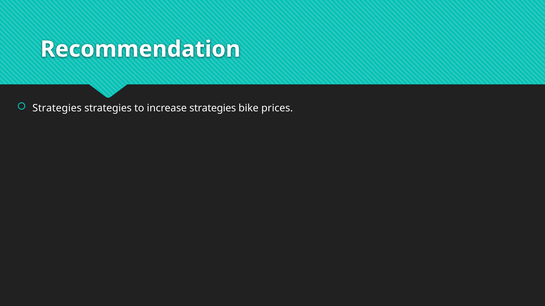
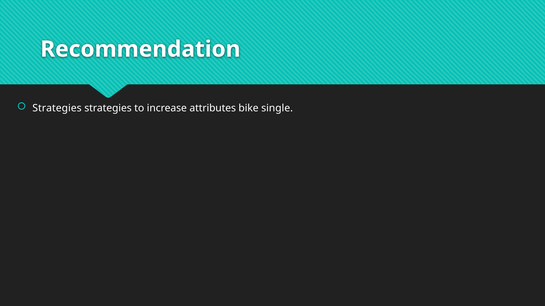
increase strategies: strategies -> attributes
prices: prices -> single
